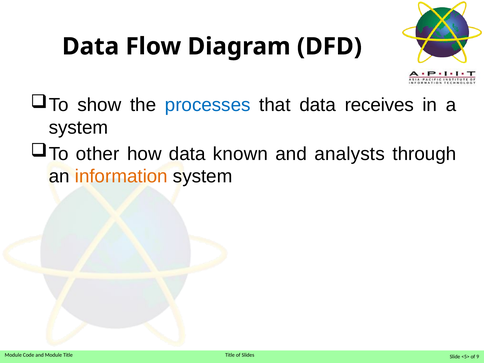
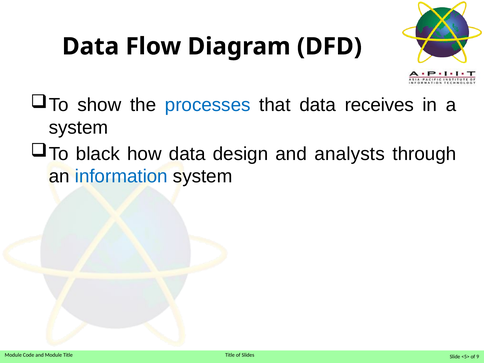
other: other -> black
known: known -> design
information colour: orange -> blue
